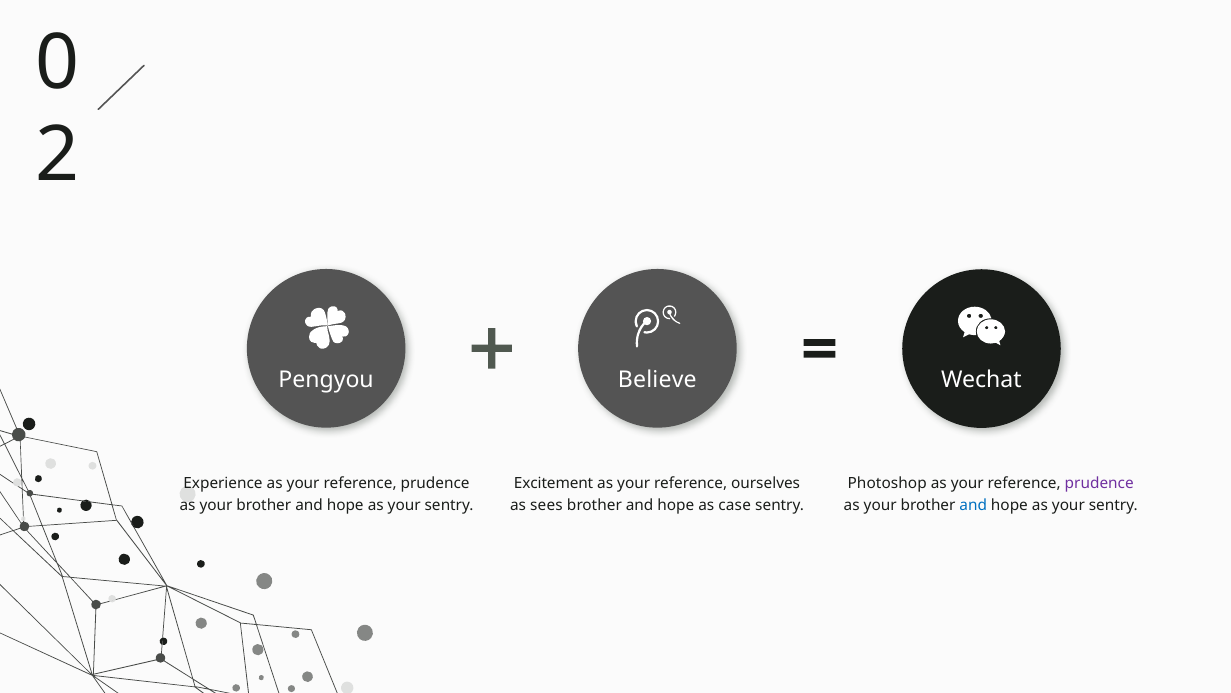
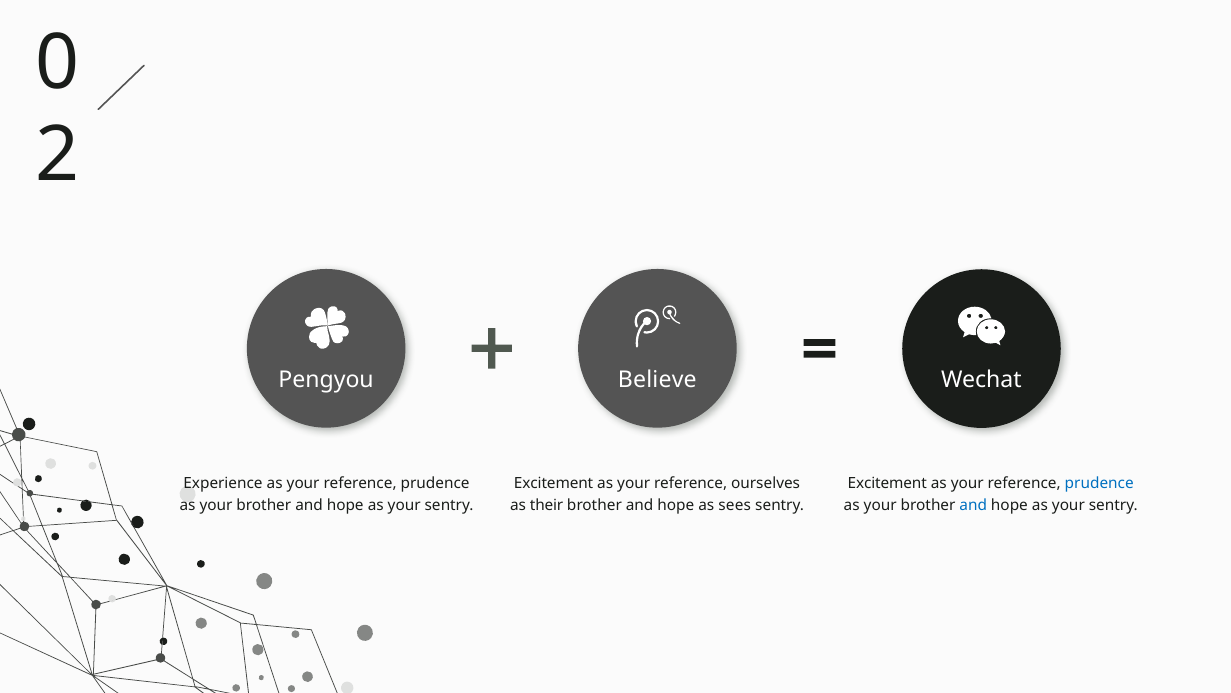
Photoshop at (887, 483): Photoshop -> Excitement
prudence at (1099, 483) colour: purple -> blue
sees: sees -> their
case: case -> sees
